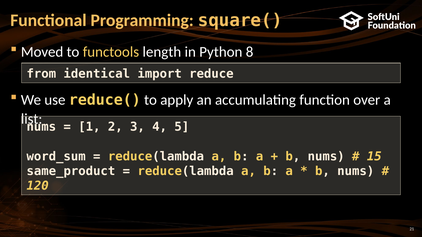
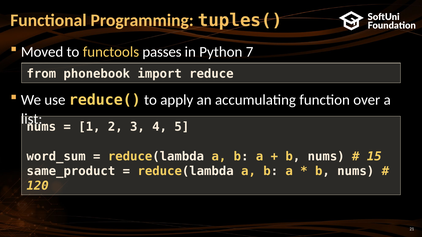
square(: square( -> tuples(
length: length -> passes
8: 8 -> 7
identical: identical -> phonebook
